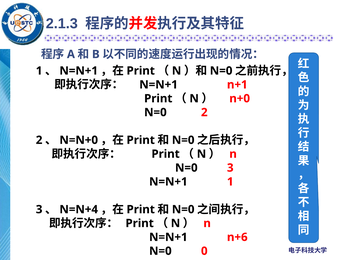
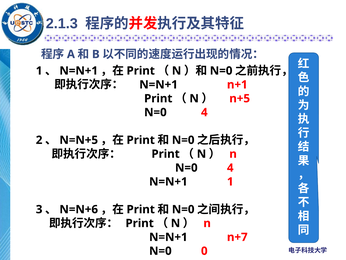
n+0: n+0 -> n+5
2 at (204, 112): 2 -> 4
N=N+0: N=N+0 -> N=N+5
3 at (230, 168): 3 -> 4
N=N+4: N=N+4 -> N=N+6
n+6: n+6 -> n+7
